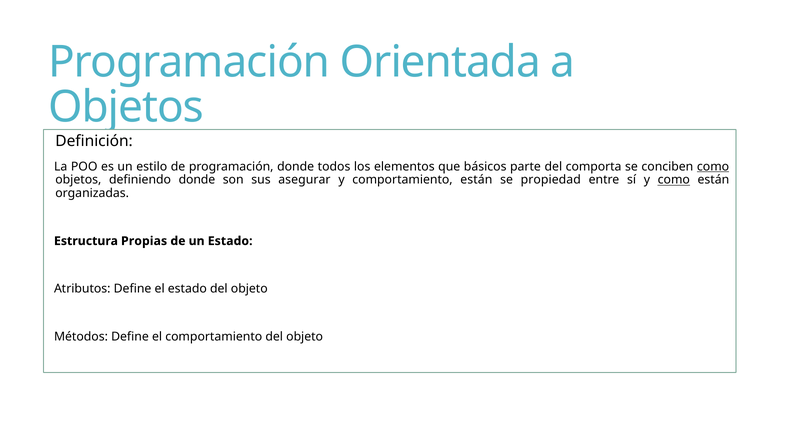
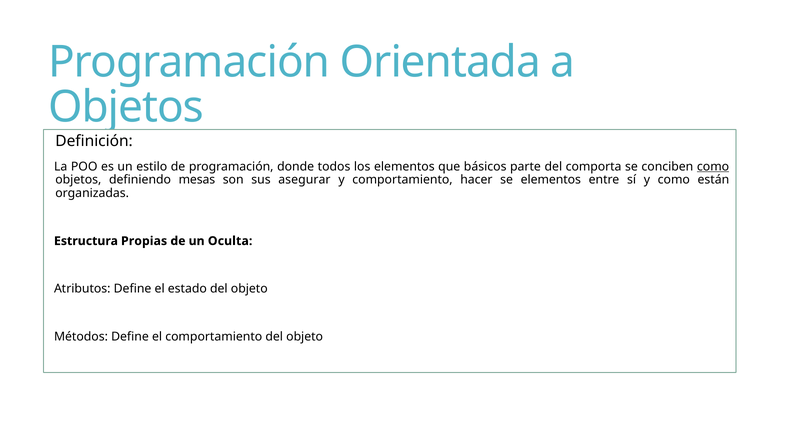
definiendo donde: donde -> mesas
comportamiento están: están -> hacer
se propiedad: propiedad -> elementos
como at (674, 180) underline: present -> none
un Estado: Estado -> Oculta
